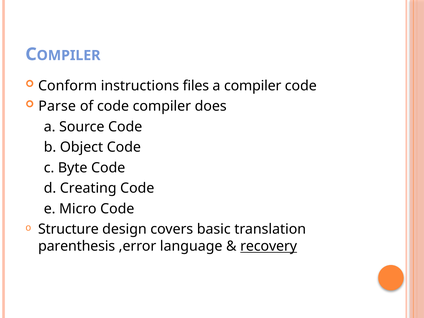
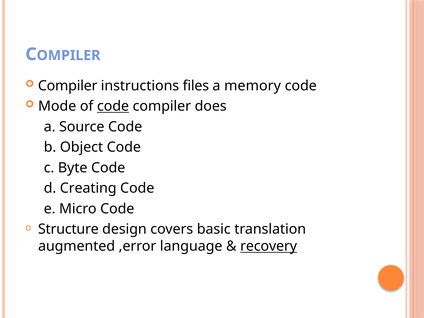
Conform at (68, 86): Conform -> Compiler
a compiler: compiler -> memory
Parse: Parse -> Mode
code at (113, 106) underline: none -> present
parenthesis: parenthesis -> augmented
